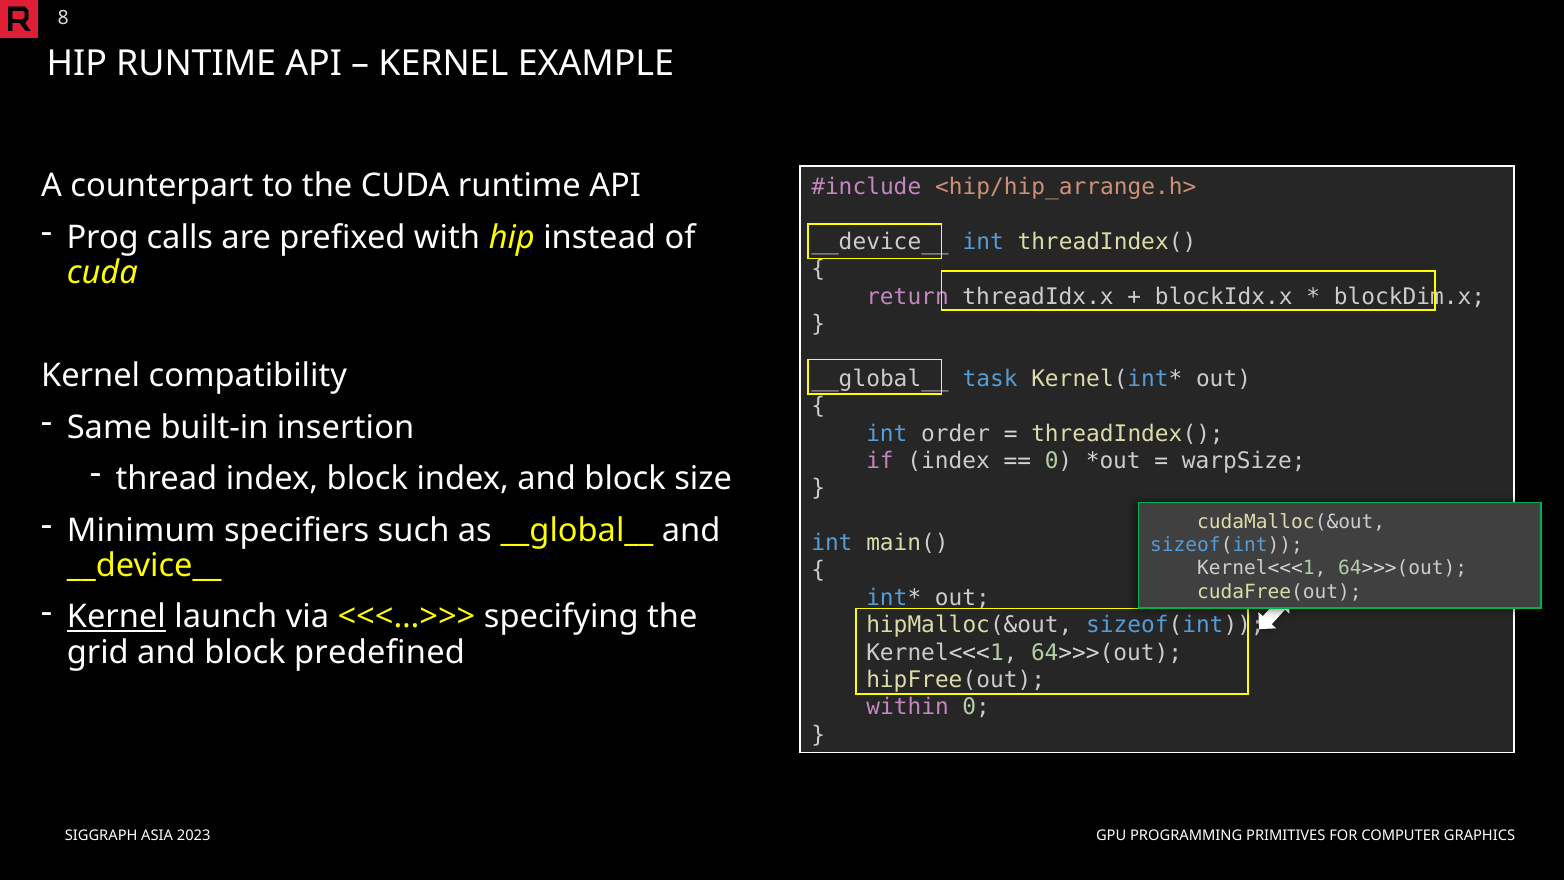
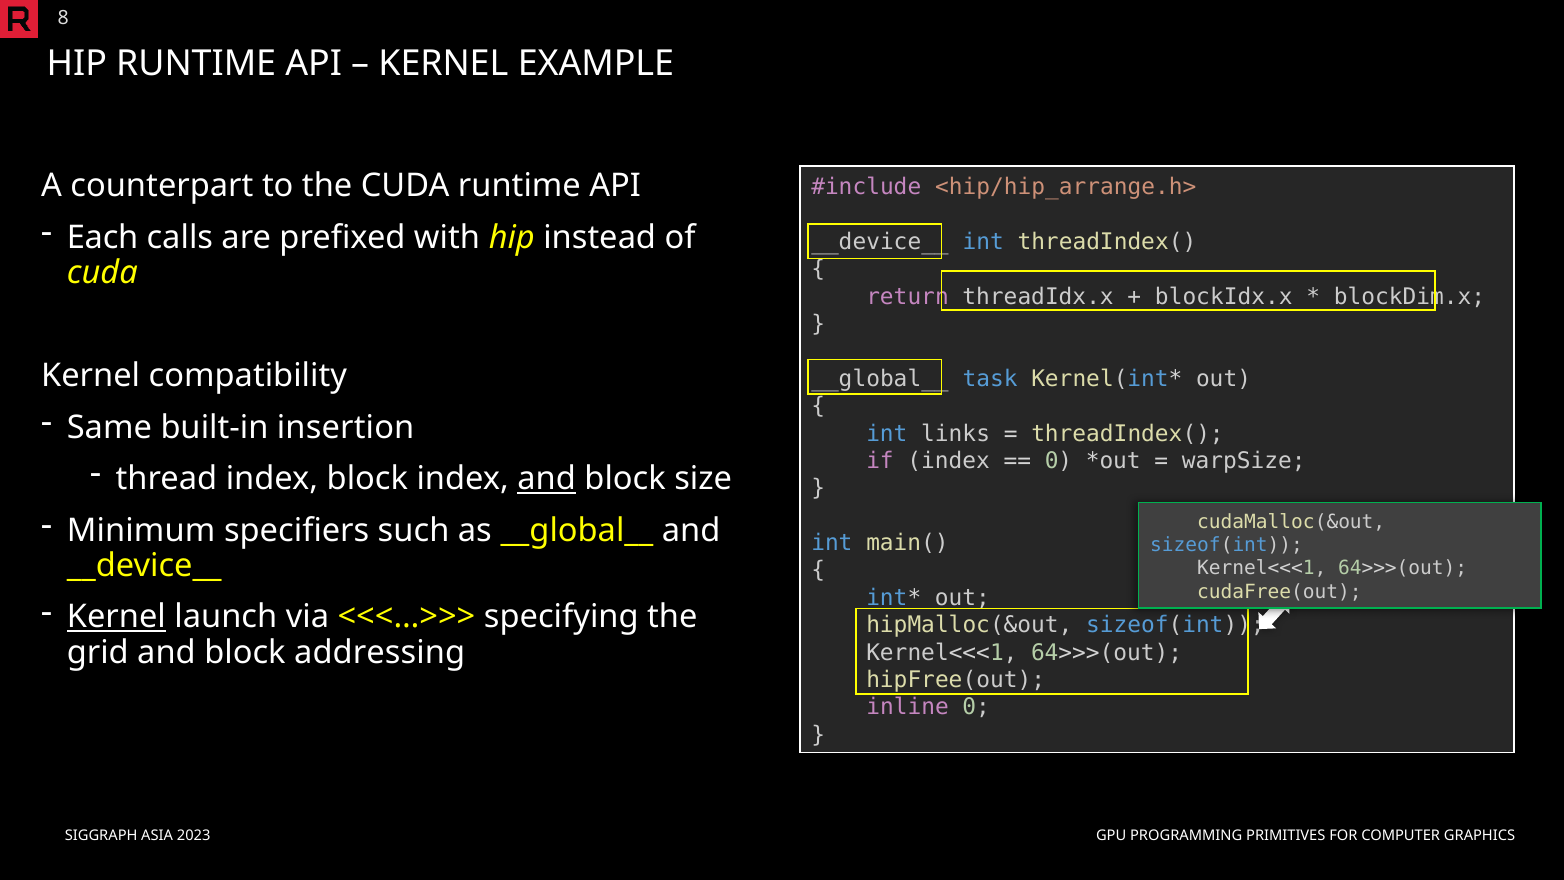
Prog: Prog -> Each
order: order -> links
and at (547, 479) underline: none -> present
predefined: predefined -> addressing
within: within -> inline
